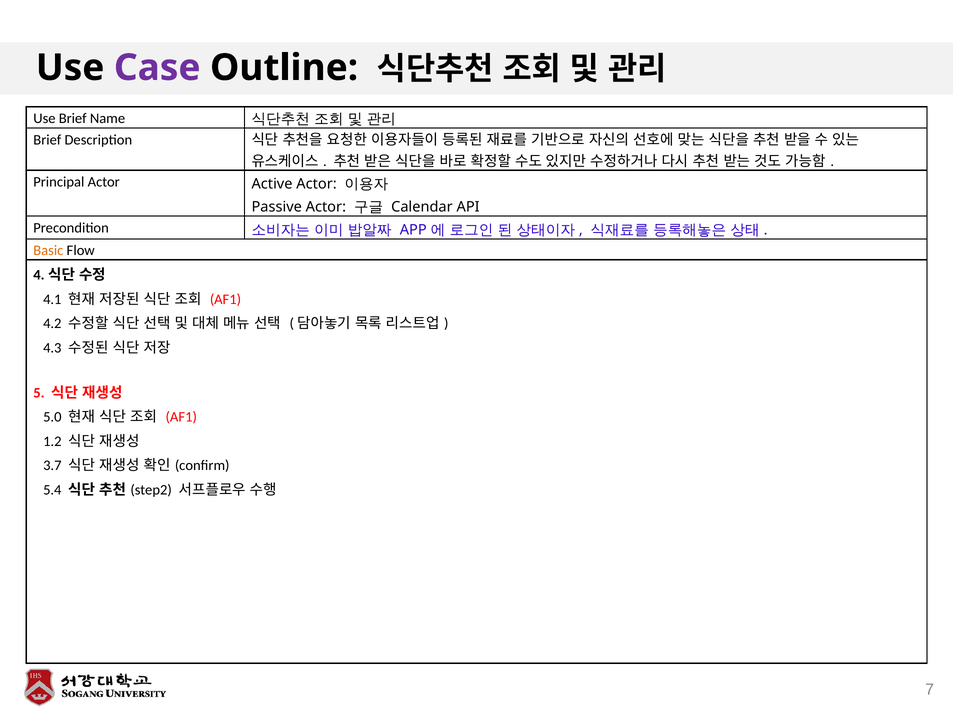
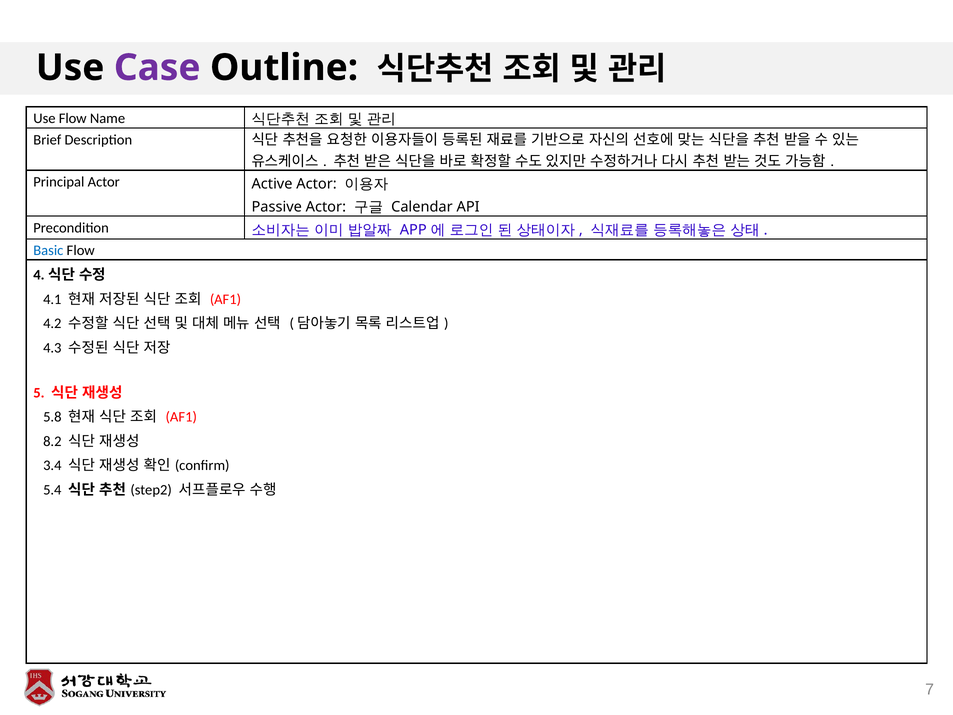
Use Brief: Brief -> Flow
Basic colour: orange -> blue
5.0: 5.0 -> 5.8
1.2: 1.2 -> 8.2
3.7: 3.7 -> 3.4
